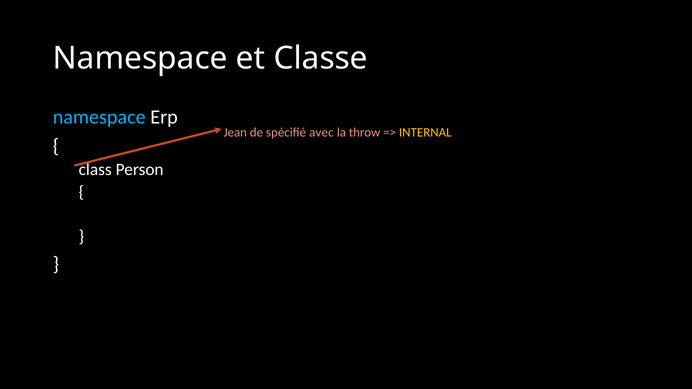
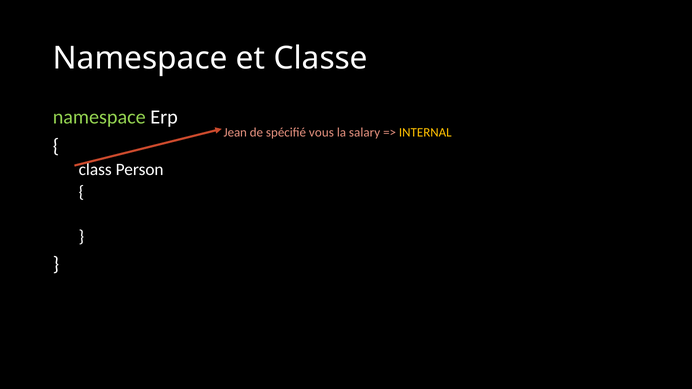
namespace at (99, 117) colour: light blue -> light green
avec: avec -> vous
throw: throw -> salary
